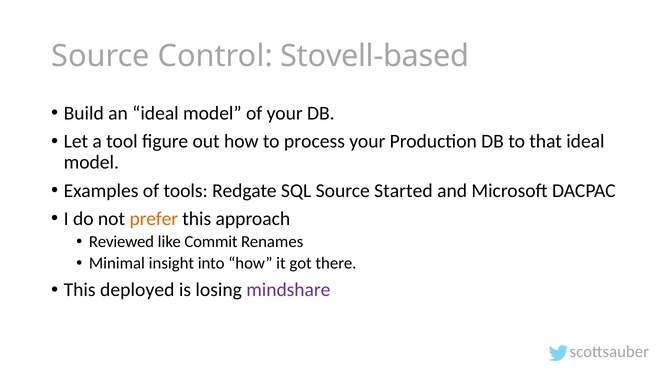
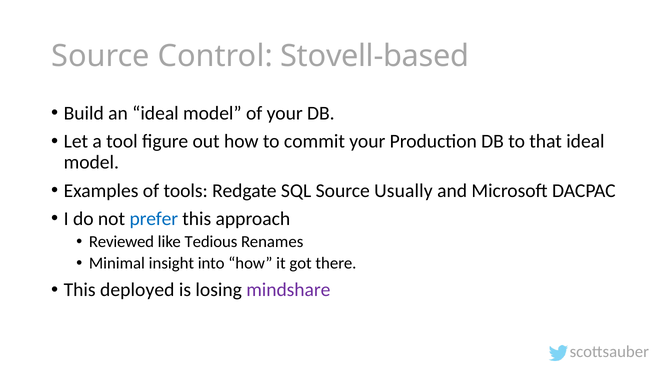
process: process -> commit
Started: Started -> Usually
prefer colour: orange -> blue
Commit: Commit -> Tedious
